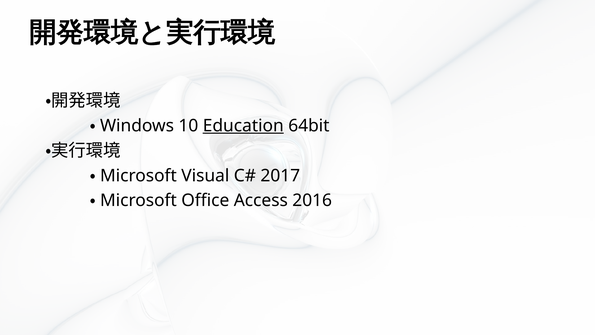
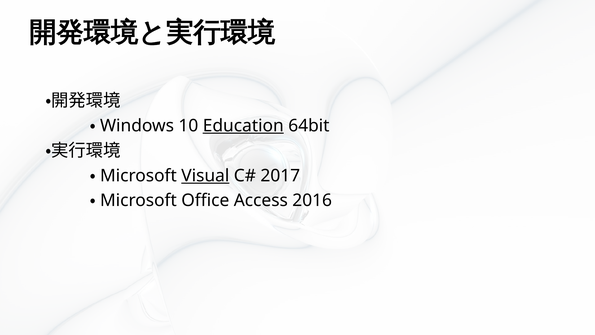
Visual underline: none -> present
